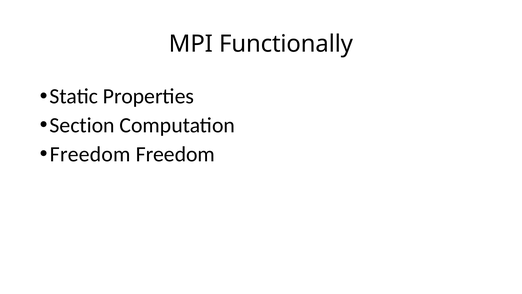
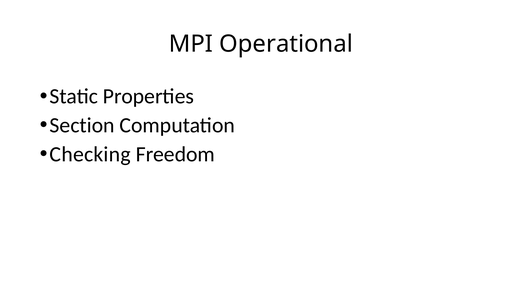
Functionally: Functionally -> Operational
Freedom at (90, 154): Freedom -> Checking
